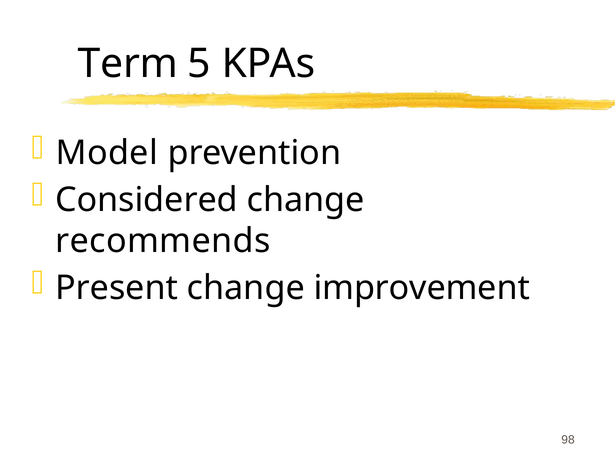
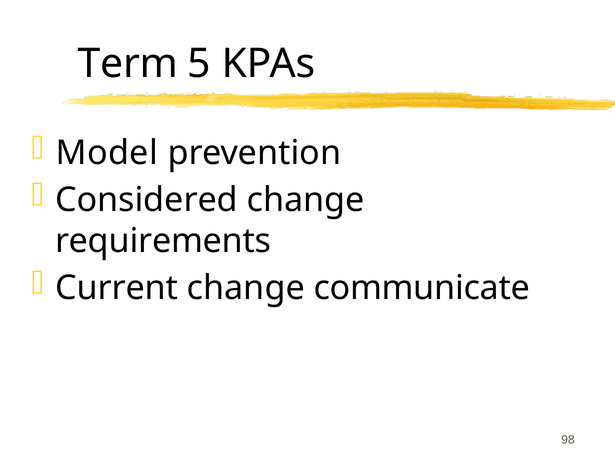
recommends: recommends -> requirements
Present: Present -> Current
improvement: improvement -> communicate
